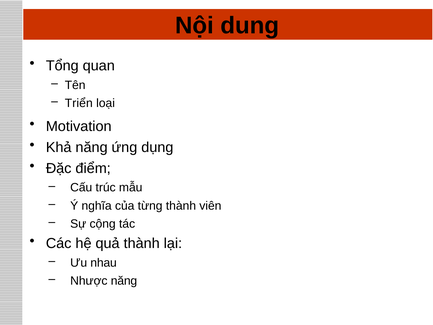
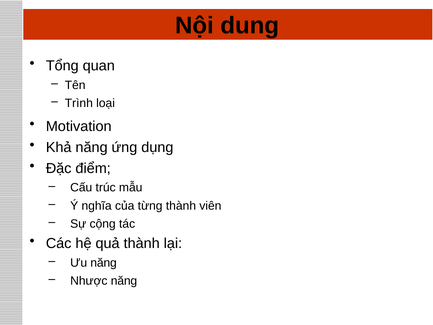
Triển: Triển -> Trình
Ưu nhau: nhau -> năng
